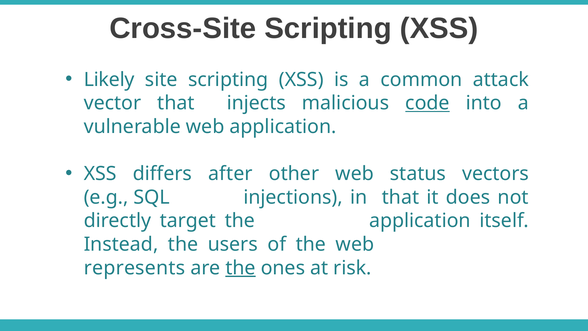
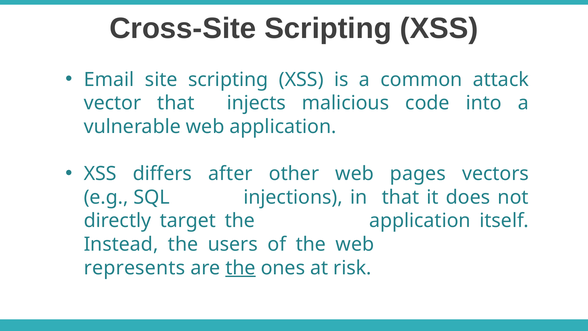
Likely: Likely -> Email
code underline: present -> none
status: status -> pages
